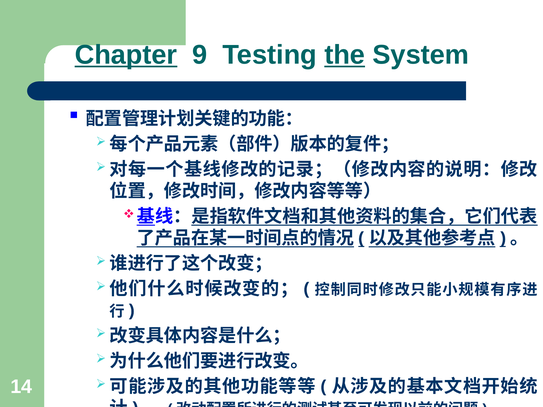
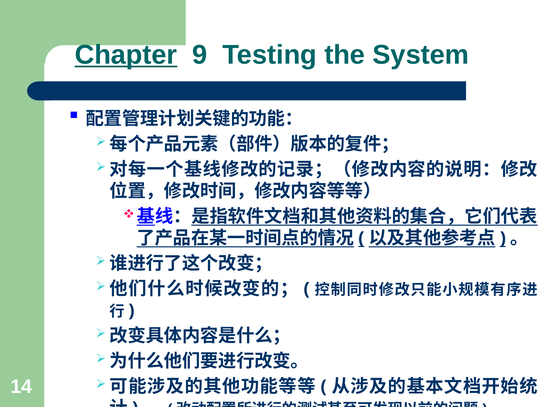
the underline: present -> none
